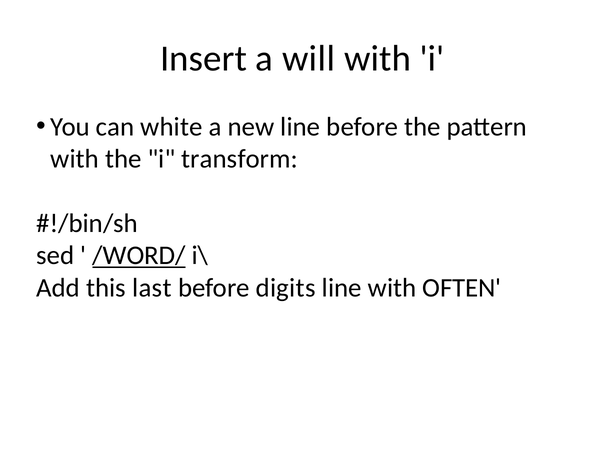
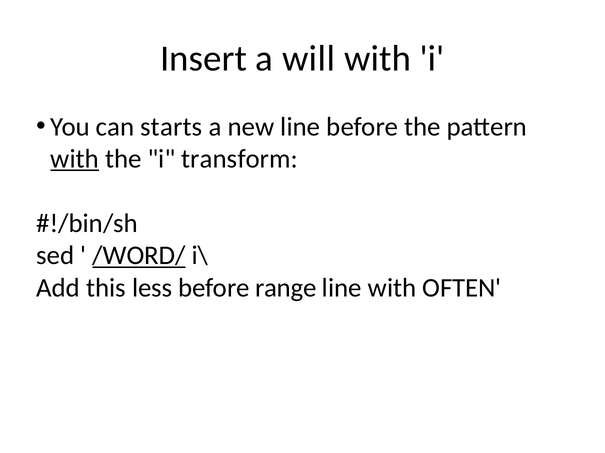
white: white -> starts
with at (75, 159) underline: none -> present
last: last -> less
digits: digits -> range
